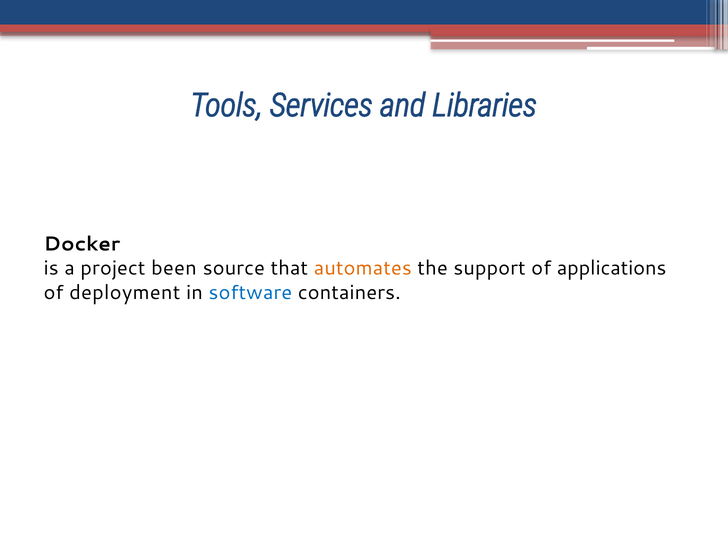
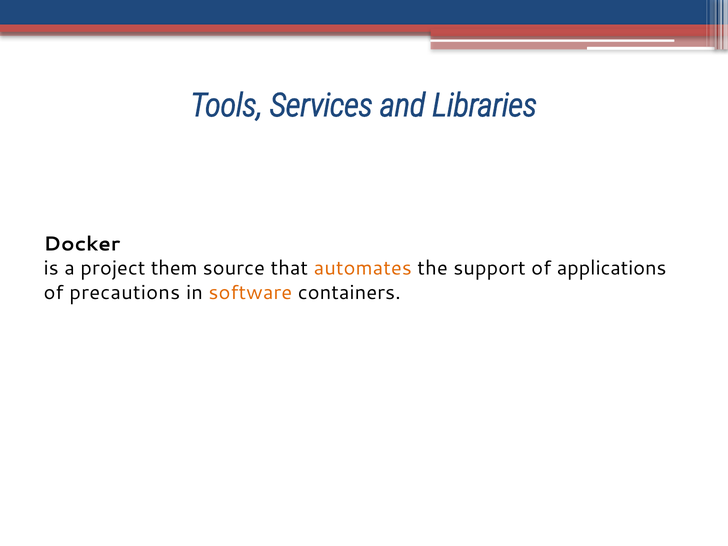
been: been -> them
deployment: deployment -> precautions
software colour: blue -> orange
